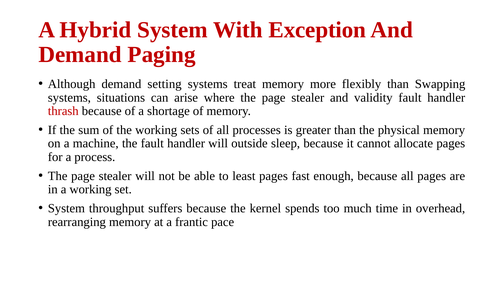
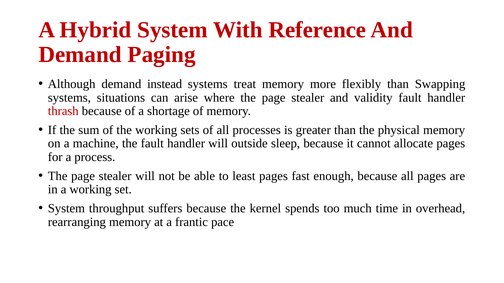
Exception: Exception -> Reference
setting: setting -> instead
